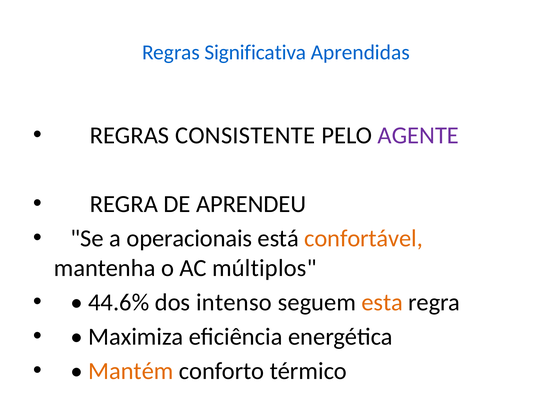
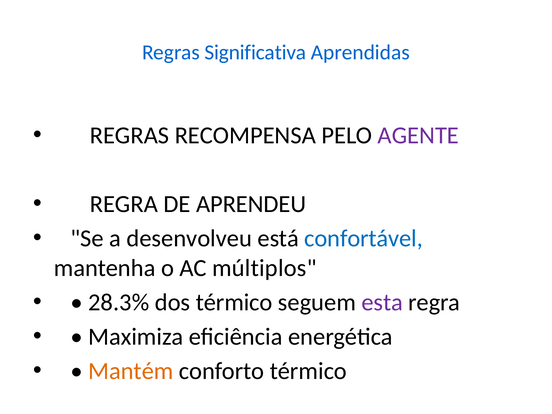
CONSISTENTE at (245, 135): CONSISTENTE -> RECOMPENSA
a operacionais: operacionais -> desenvolveu
confortável colour: orange -> blue
44.6%: 44.6% -> 28.3%
dos intenso: intenso -> térmico
esta colour: orange -> purple
